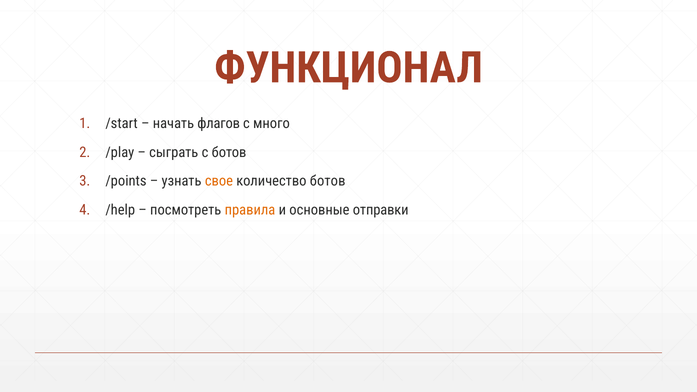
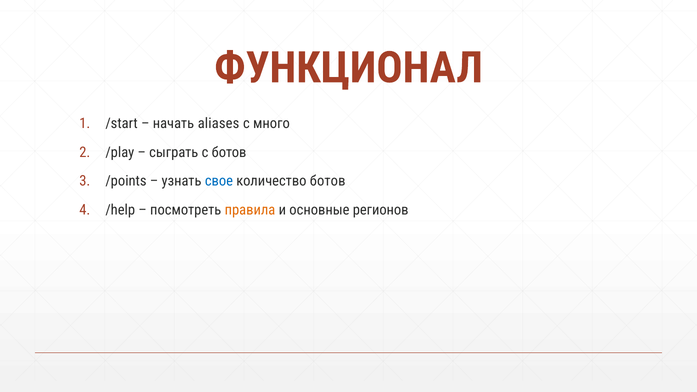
флагов: флагов -> aliases
свое colour: orange -> blue
отправки: отправки -> регионов
